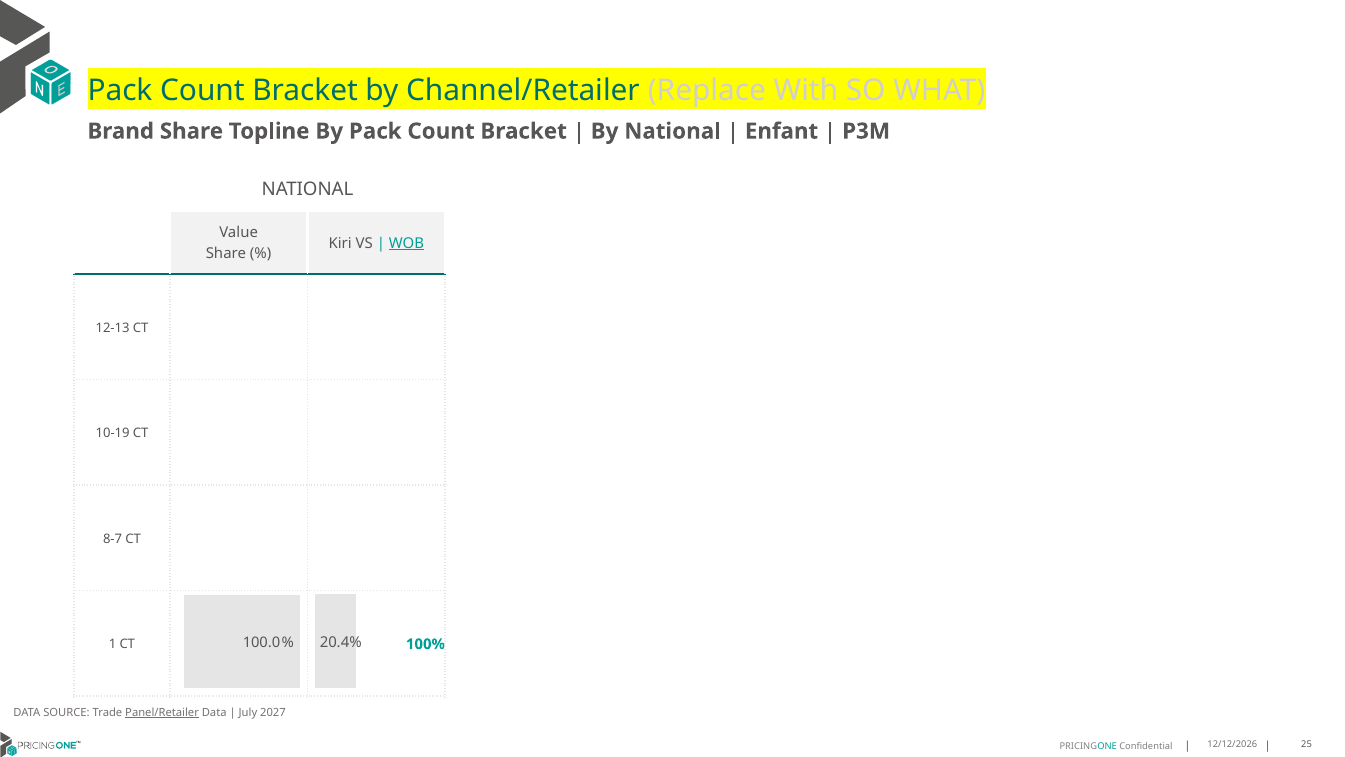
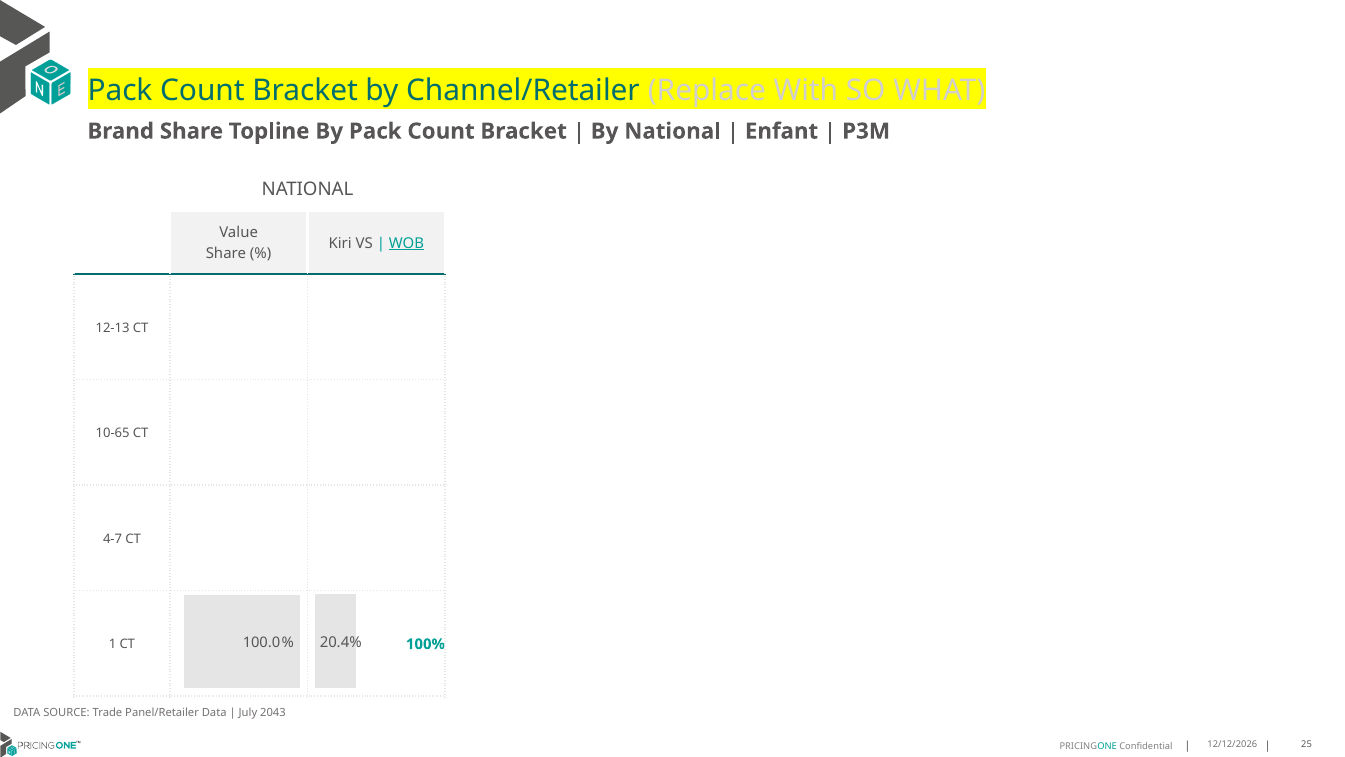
10-19: 10-19 -> 10-65
8-7: 8-7 -> 4-7
Panel/Retailer underline: present -> none
2027: 2027 -> 2043
